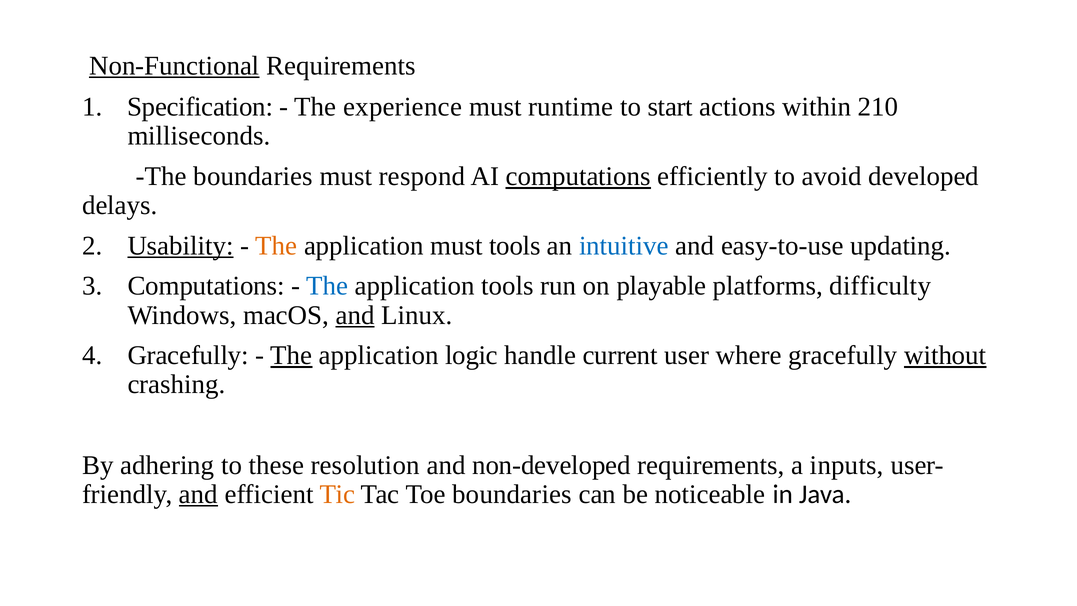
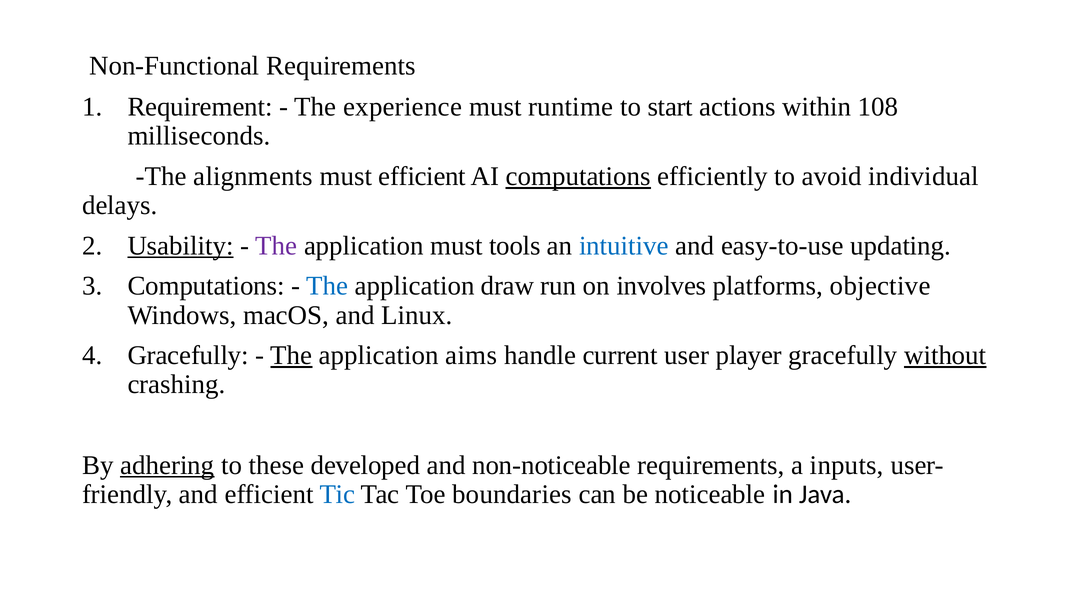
Non-Functional underline: present -> none
Specification: Specification -> Requirement
210: 210 -> 108
The boundaries: boundaries -> alignments
must respond: respond -> efficient
developed: developed -> individual
The at (276, 246) colour: orange -> purple
application tools: tools -> draw
playable: playable -> involves
difficulty: difficulty -> objective
and at (355, 315) underline: present -> none
logic: logic -> aims
where: where -> player
adhering underline: none -> present
resolution: resolution -> developed
non-developed: non-developed -> non-noticeable
and at (198, 494) underline: present -> none
Tic colour: orange -> blue
